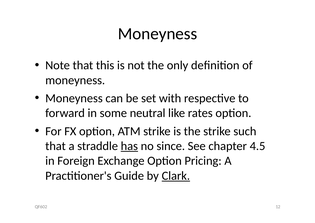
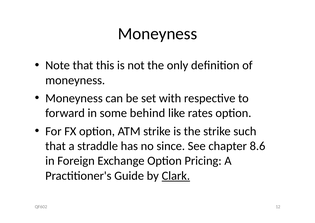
neutral: neutral -> behind
has underline: present -> none
4.5: 4.5 -> 8.6
